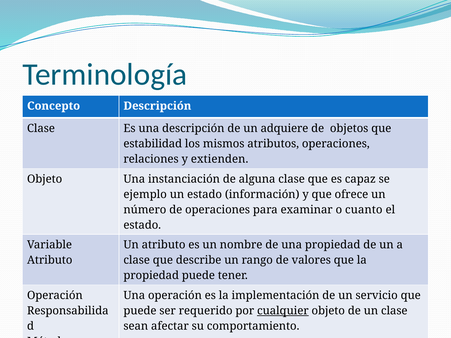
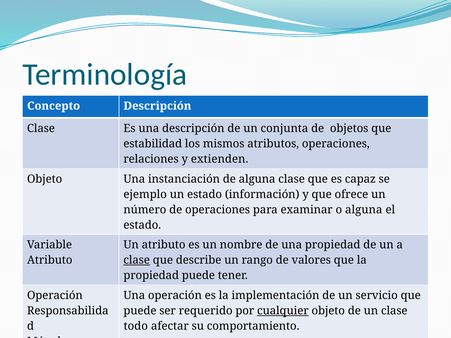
adquiere: adquiere -> conjunta
o cuanto: cuanto -> alguna
clase at (137, 260) underline: none -> present
sean: sean -> todo
